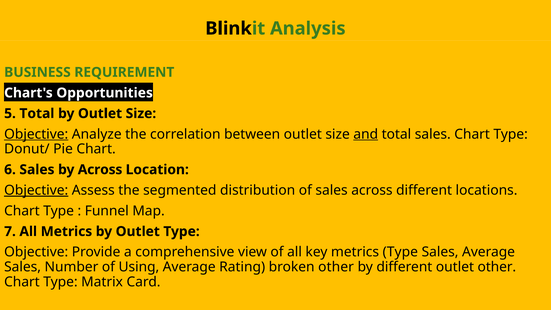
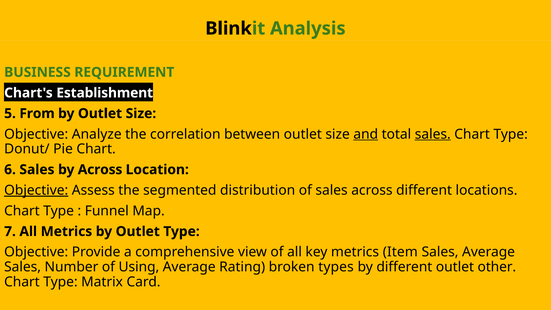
Opportunities: Opportunities -> Establishment
5 Total: Total -> From
Objective at (36, 134) underline: present -> none
sales at (433, 134) underline: none -> present
metrics Type: Type -> Item
broken other: other -> types
